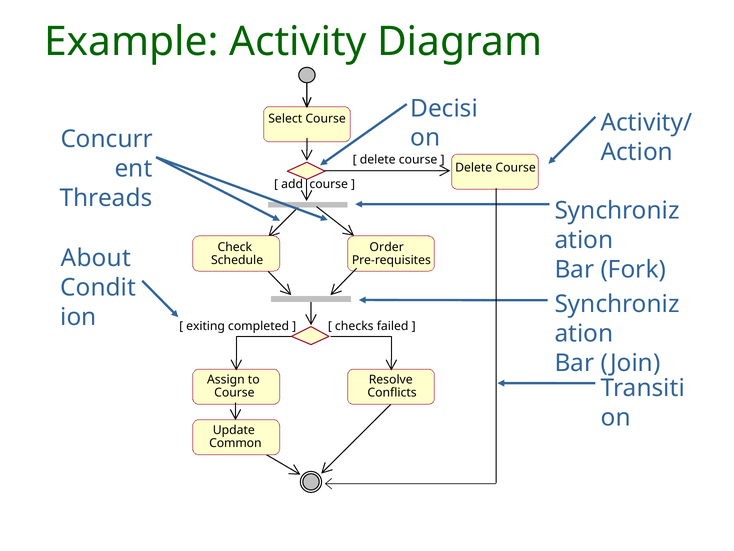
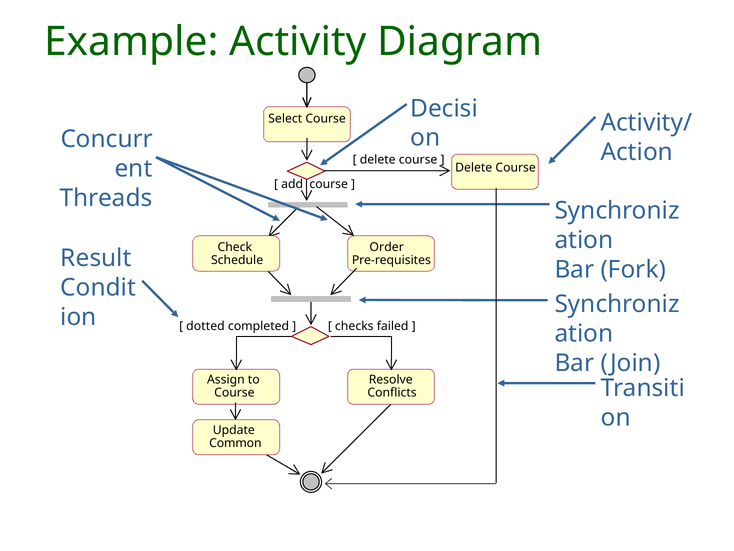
About: About -> Result
exiting: exiting -> dotted
